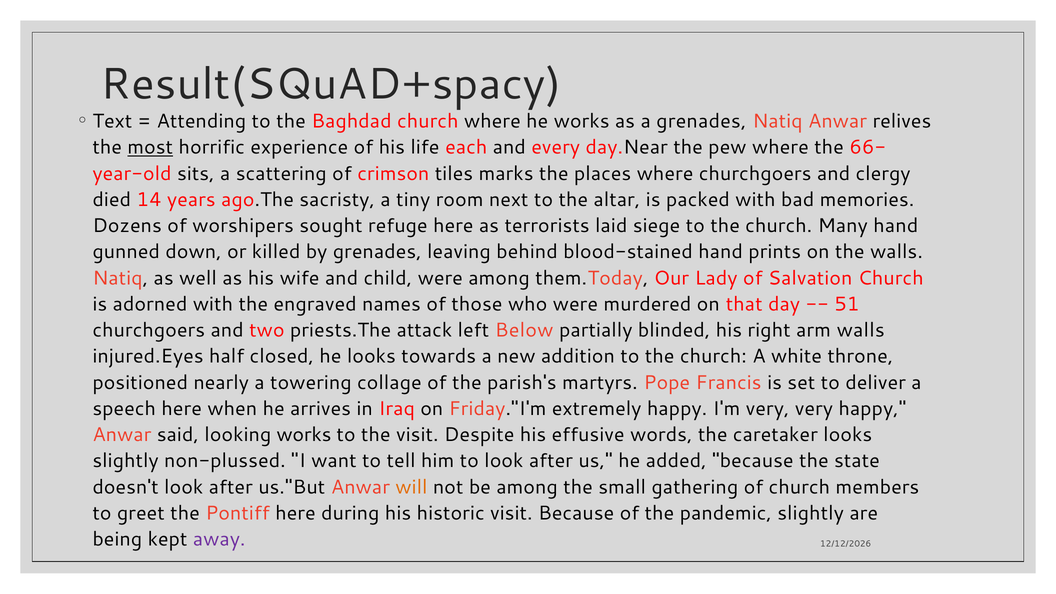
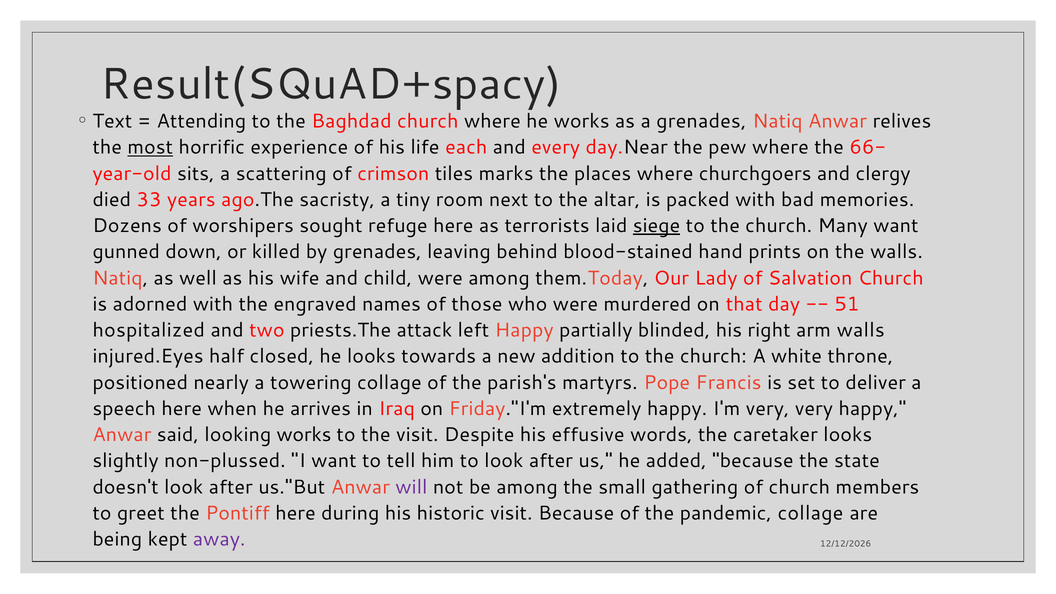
14: 14 -> 33
siege underline: none -> present
Many hand: hand -> want
churchgoers at (149, 330): churchgoers -> hospitalized
left Below: Below -> Happy
will colour: orange -> purple
pandemic slightly: slightly -> collage
